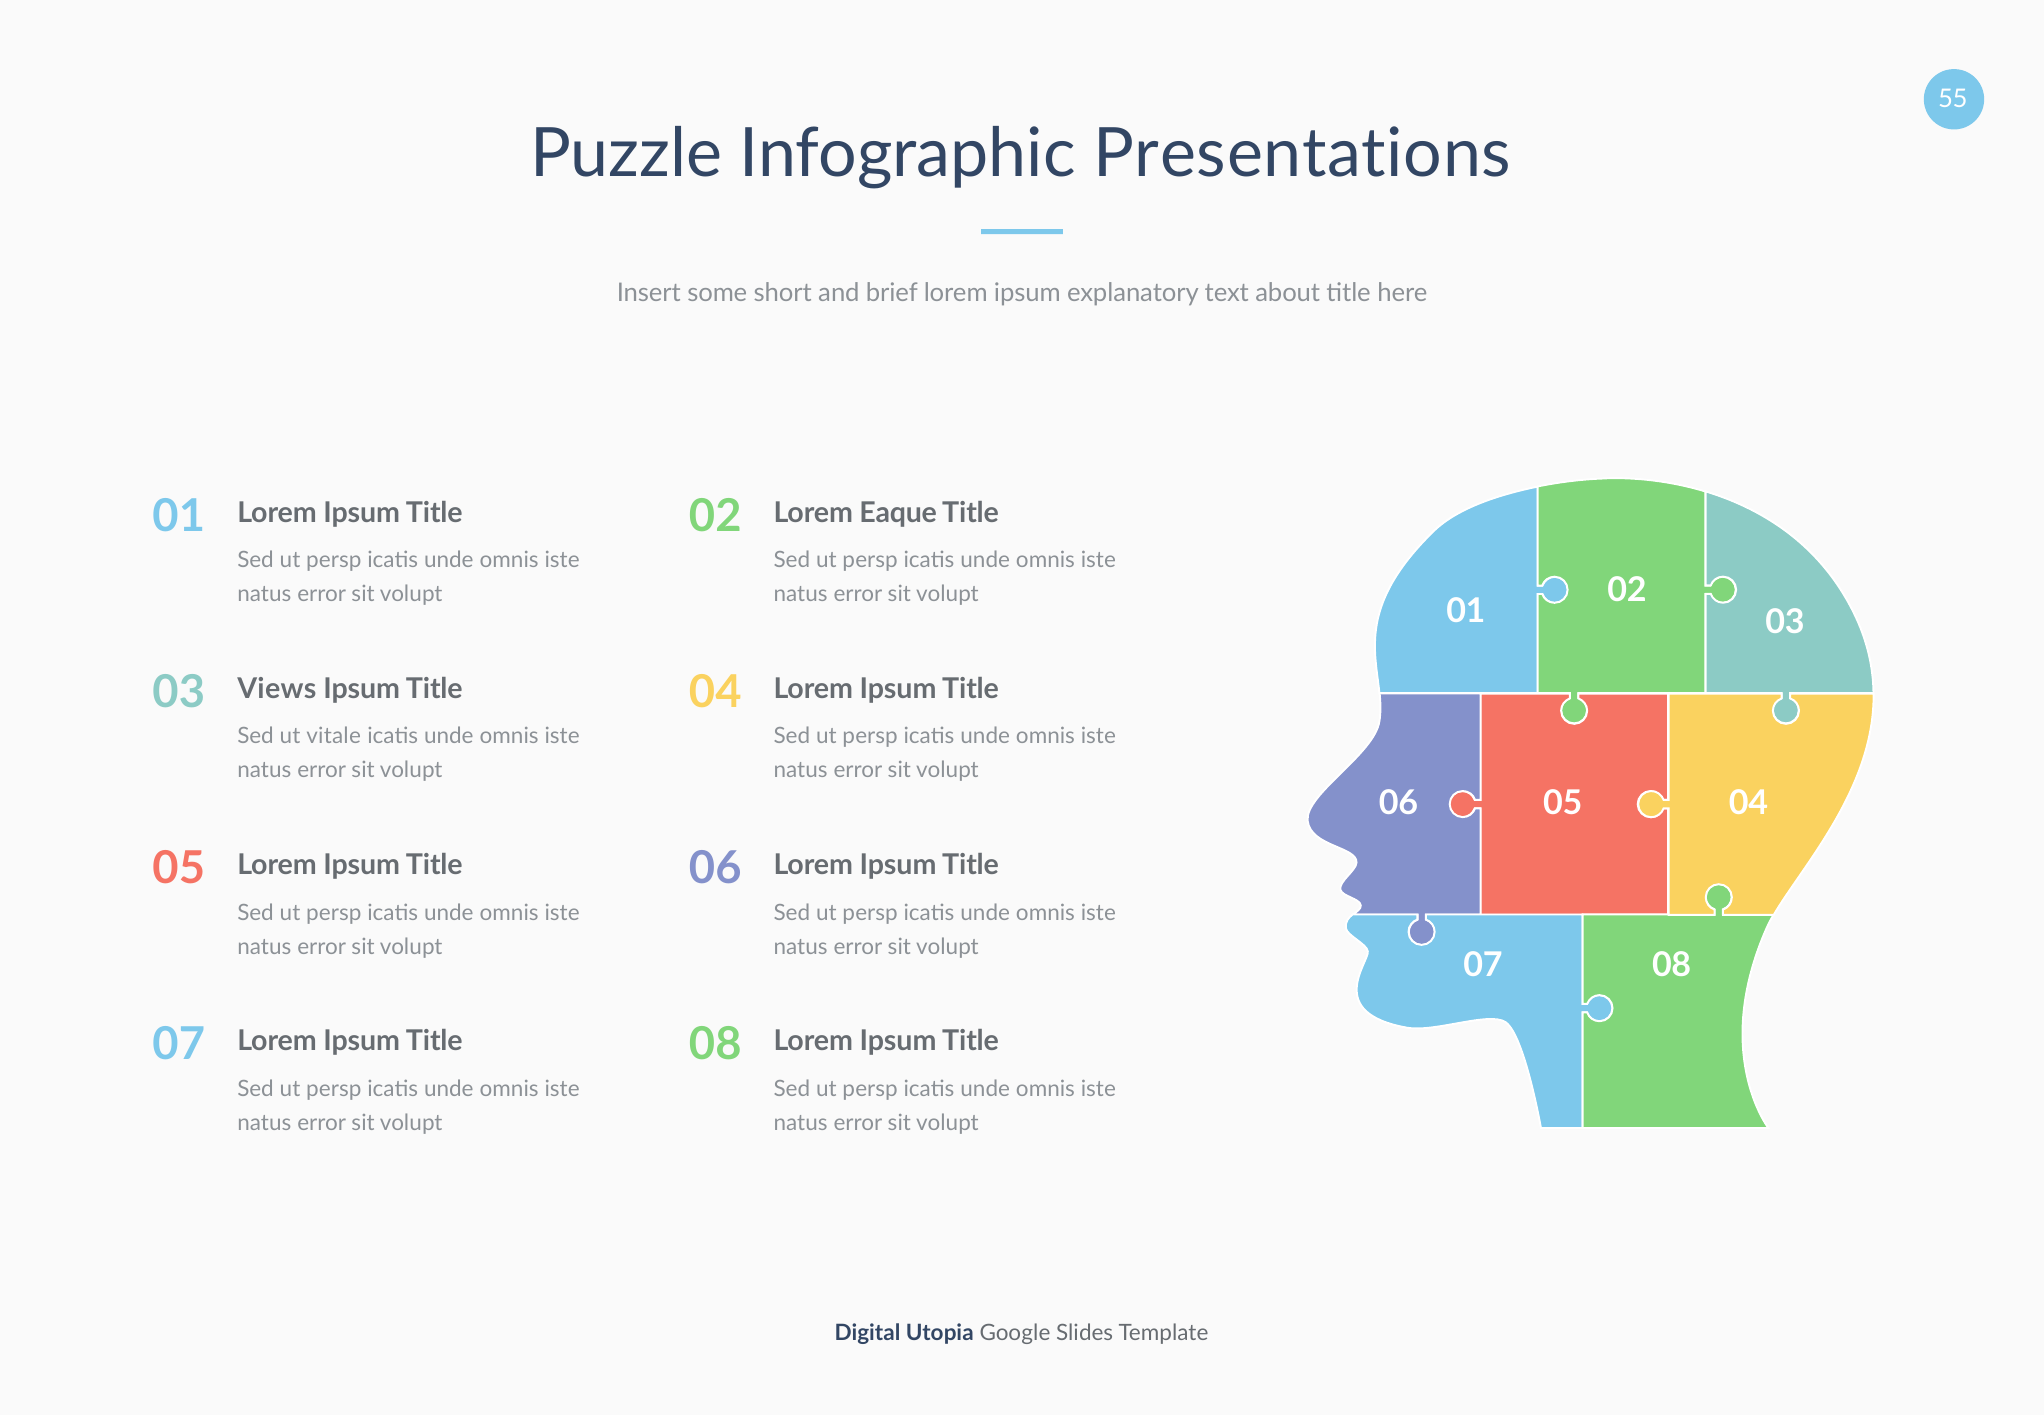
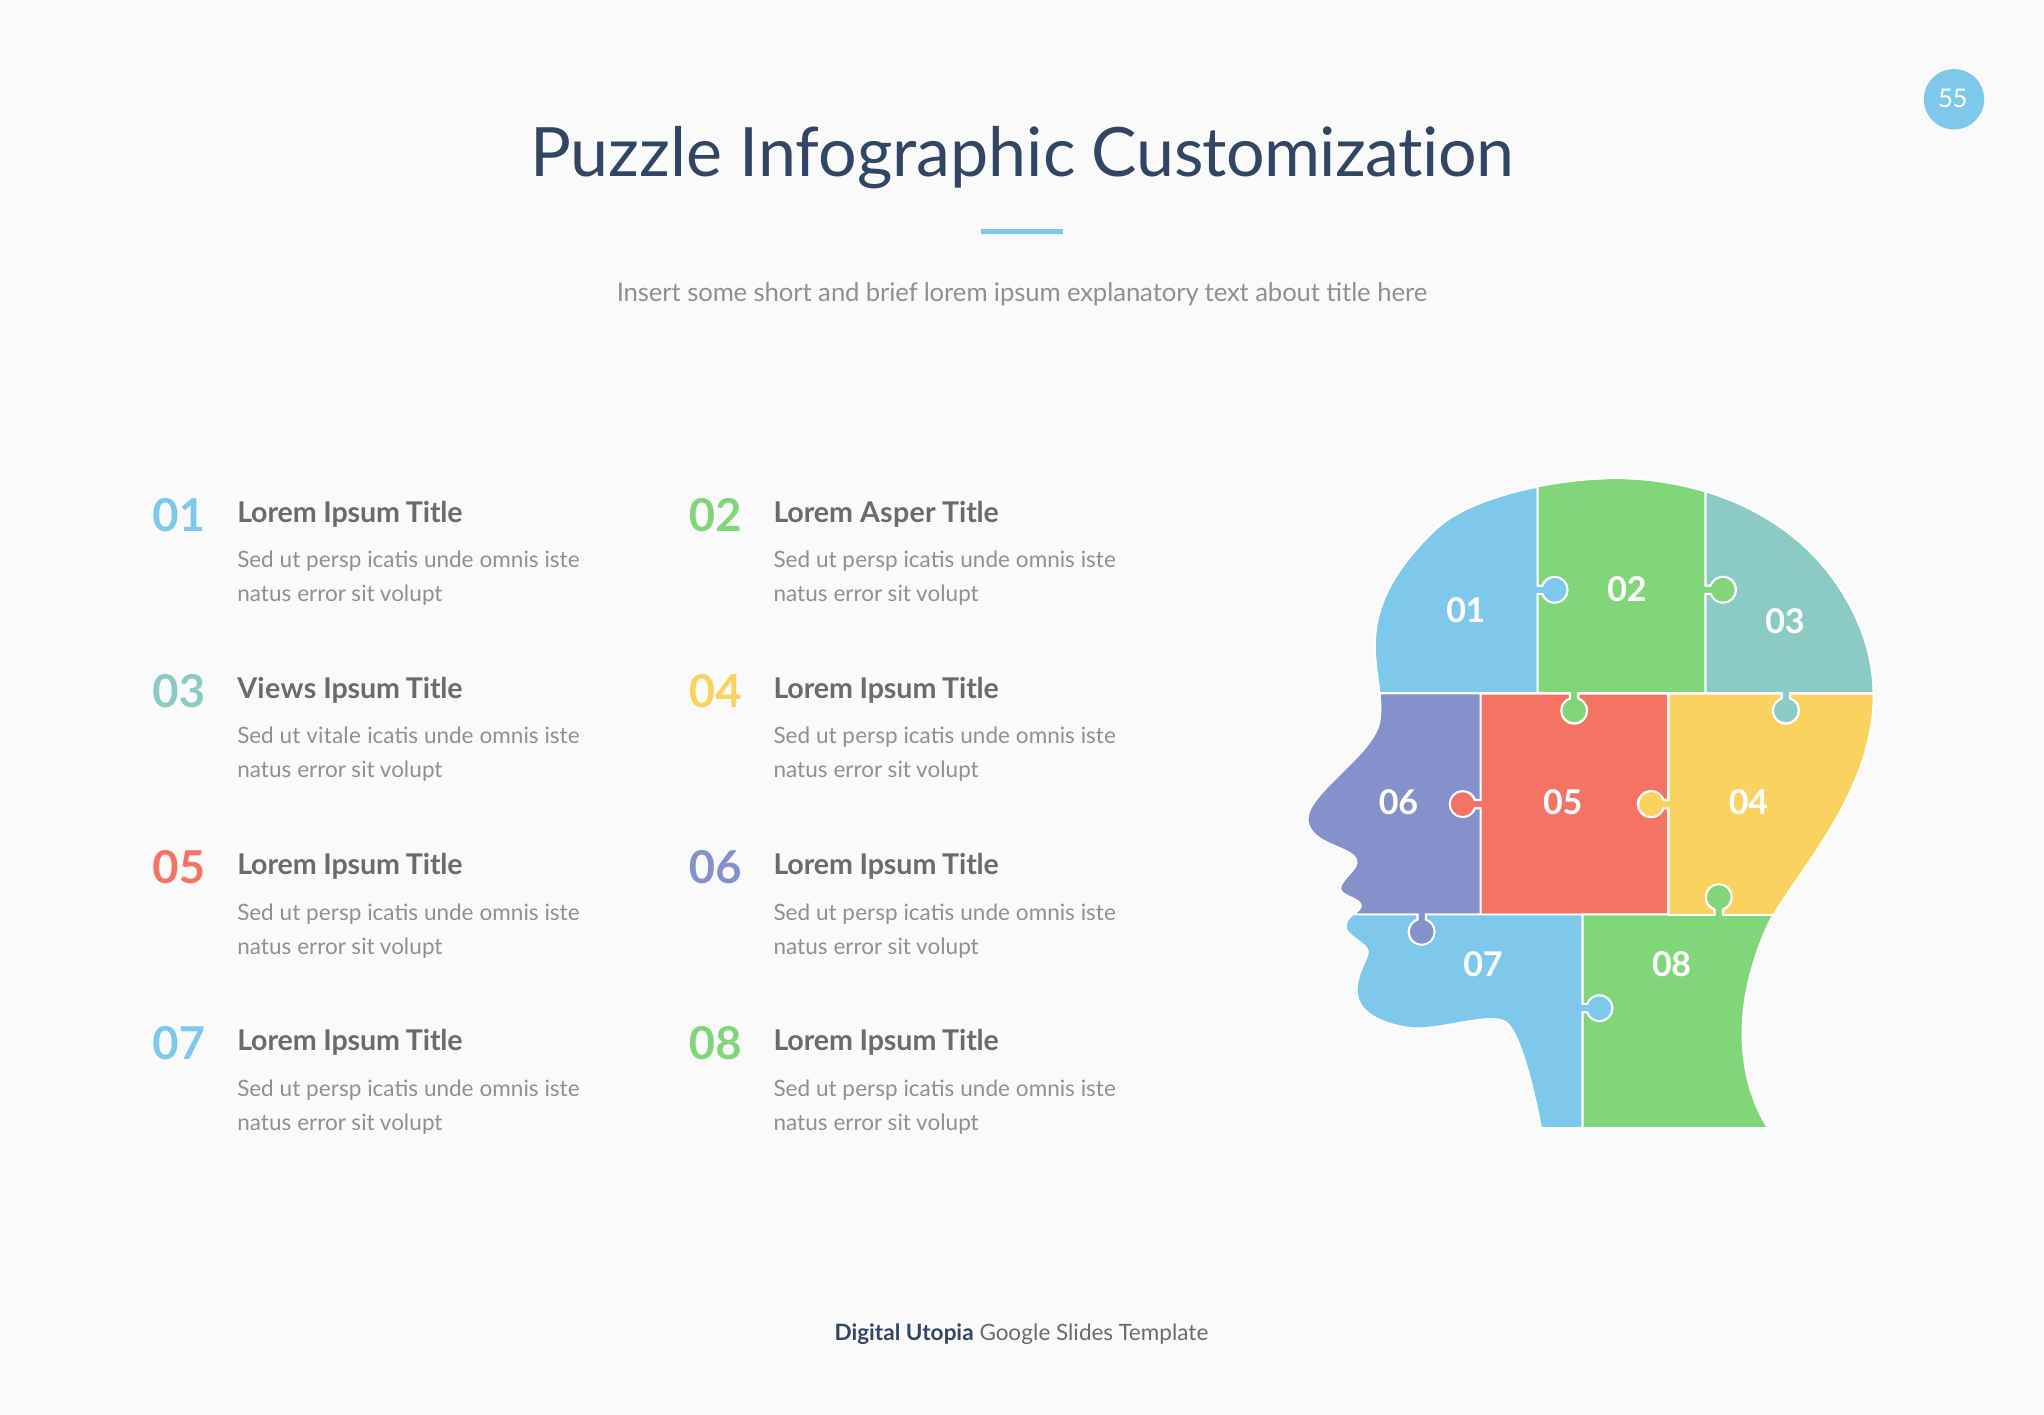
Presentations: Presentations -> Customization
Eaque: Eaque -> Asper
